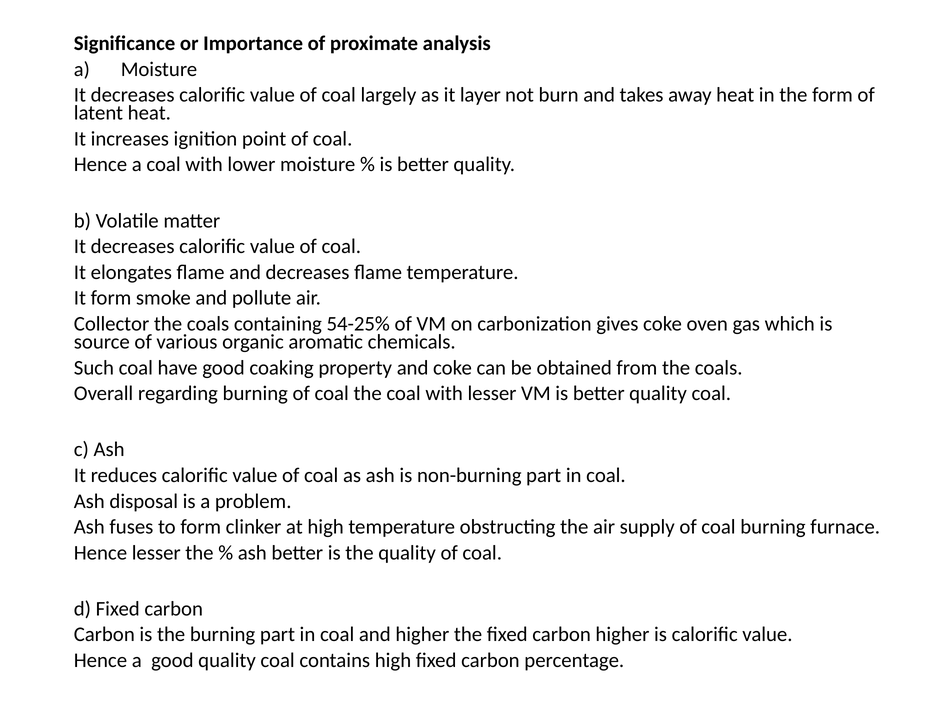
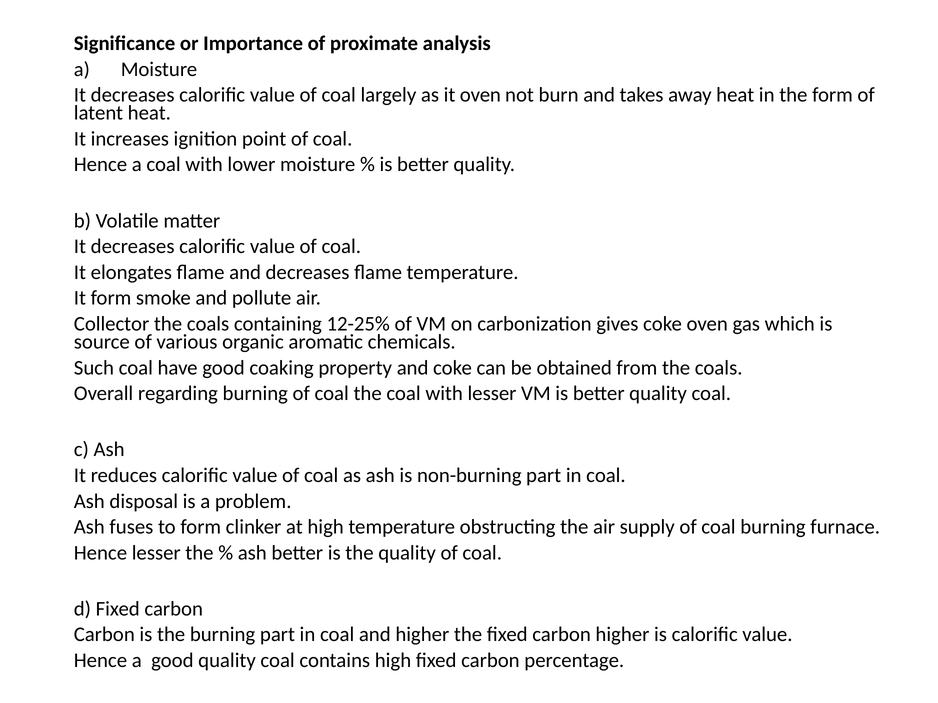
it layer: layer -> oven
54-25%: 54-25% -> 12-25%
